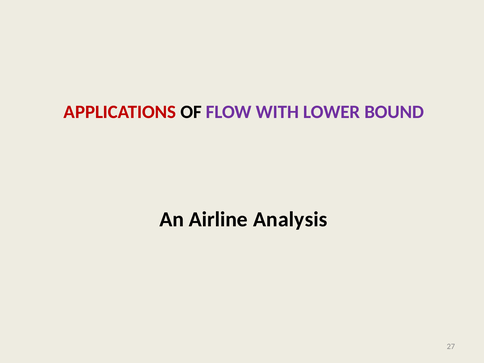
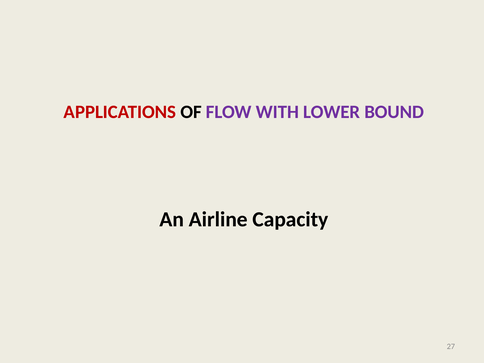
Analysis: Analysis -> Capacity
